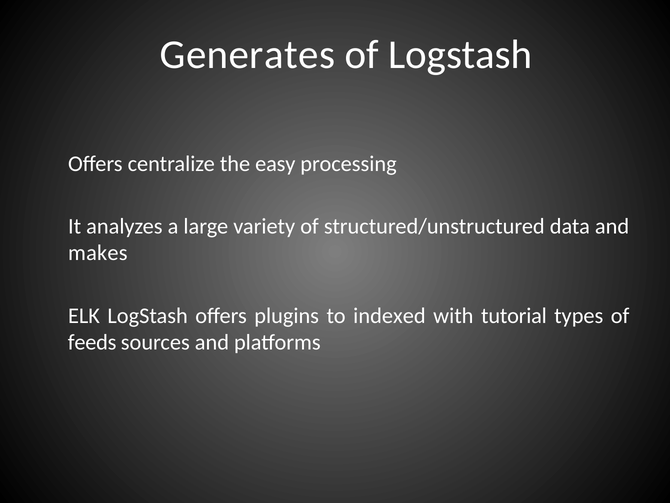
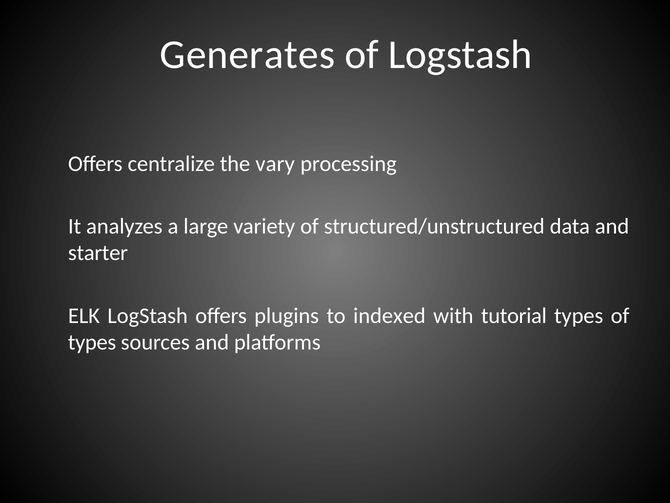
easy: easy -> vary
makes: makes -> starter
feeds at (92, 342): feeds -> types
